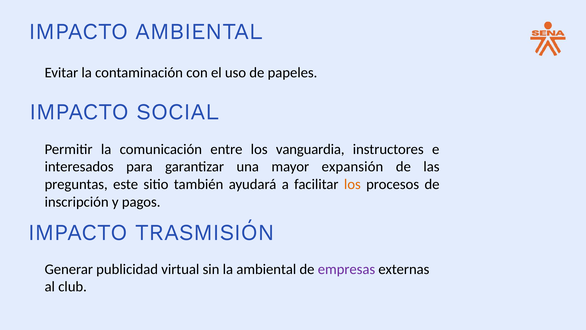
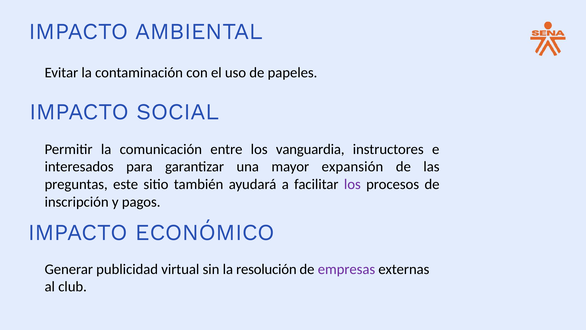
los at (352, 184) colour: orange -> purple
TRASMISIÓN: TRASMISIÓN -> ECONÓMICO
la ambiental: ambiental -> resolución
